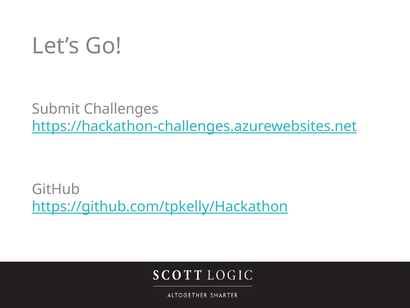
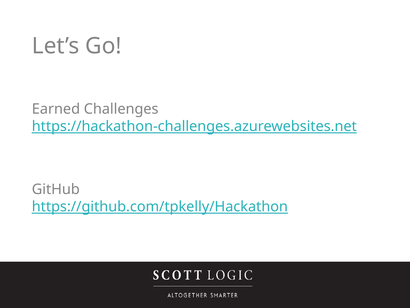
Submit: Submit -> Earned
